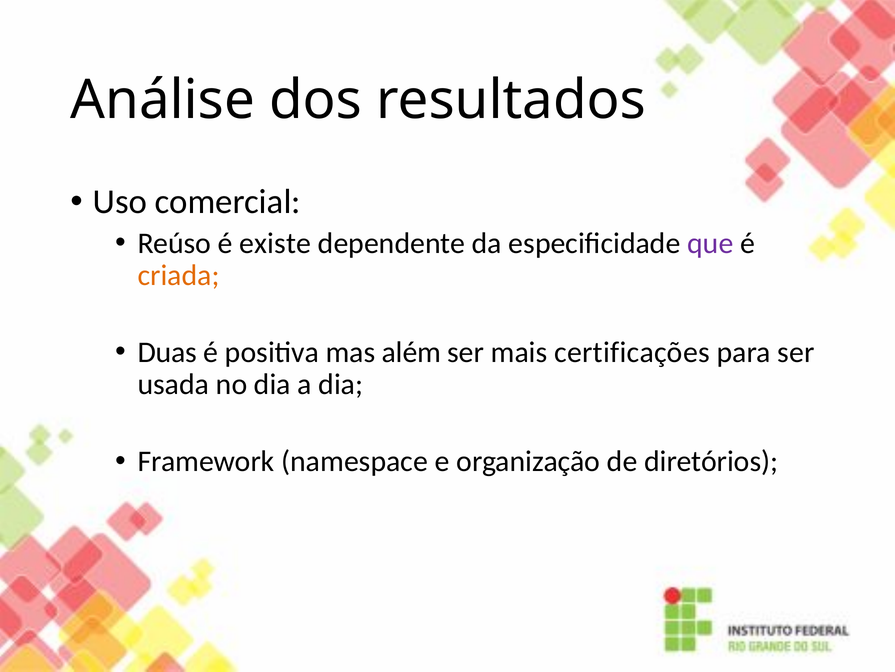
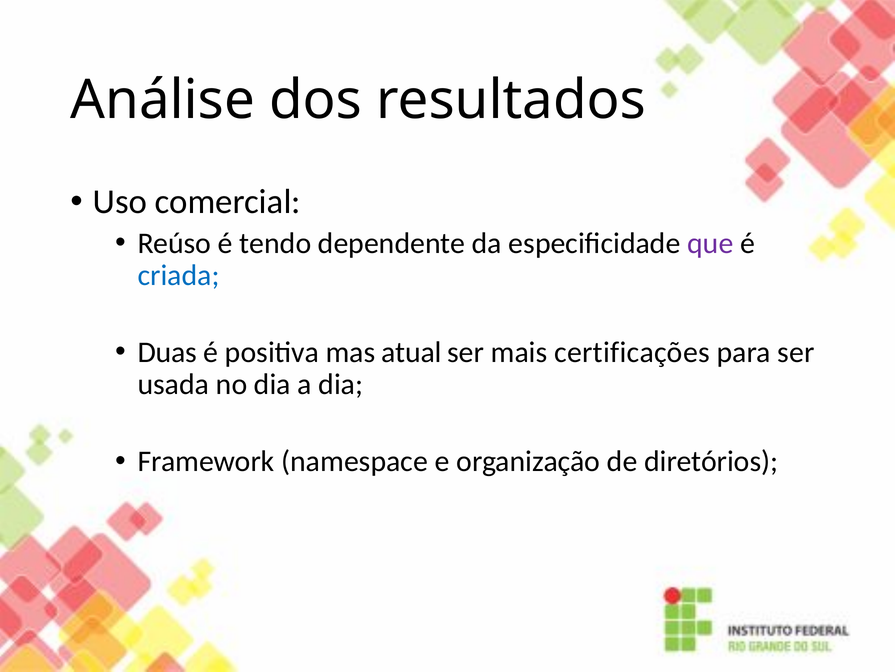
existe: existe -> tendo
criada colour: orange -> blue
além: além -> atual
